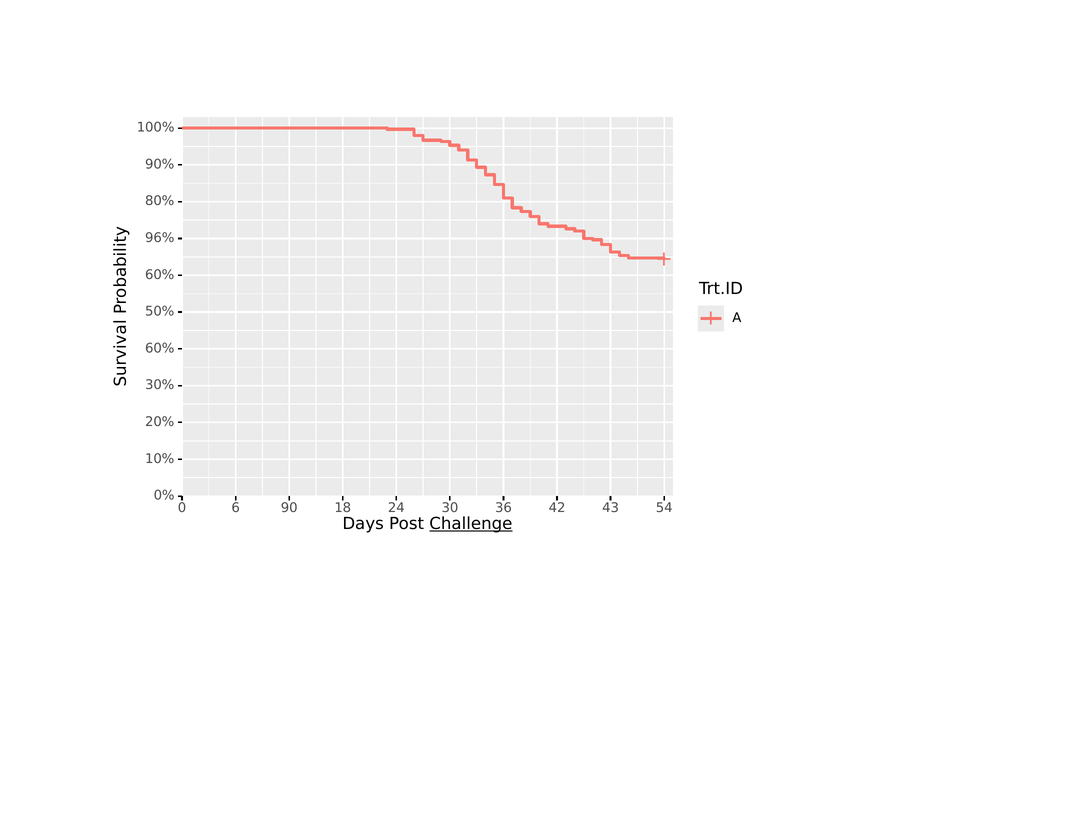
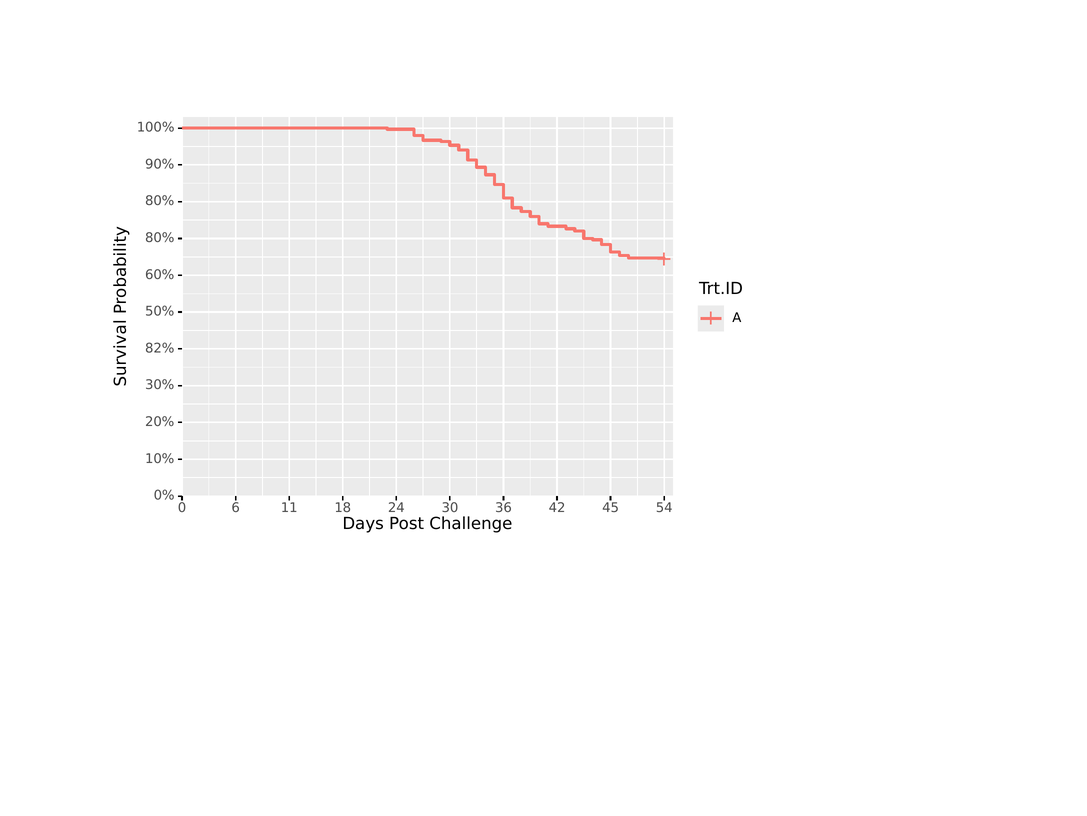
96% at (160, 238): 96% -> 80%
60% at (160, 348): 60% -> 82%
90: 90 -> 11
43: 43 -> 45
Challenge underline: present -> none
